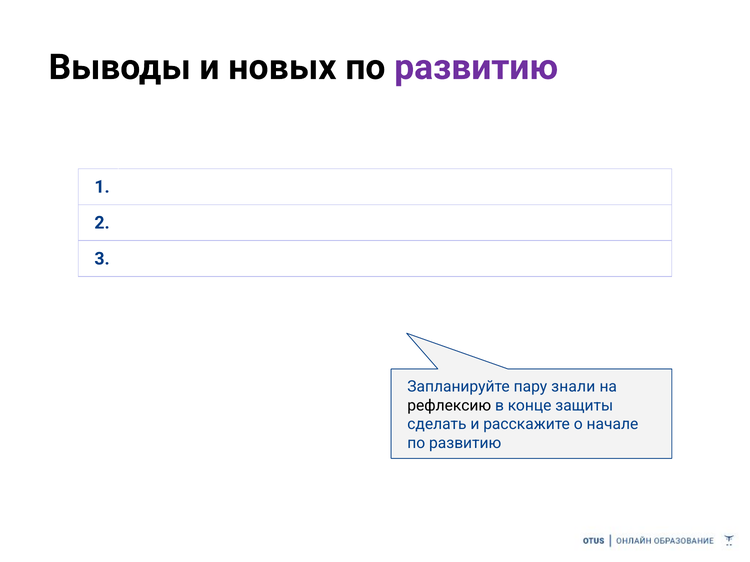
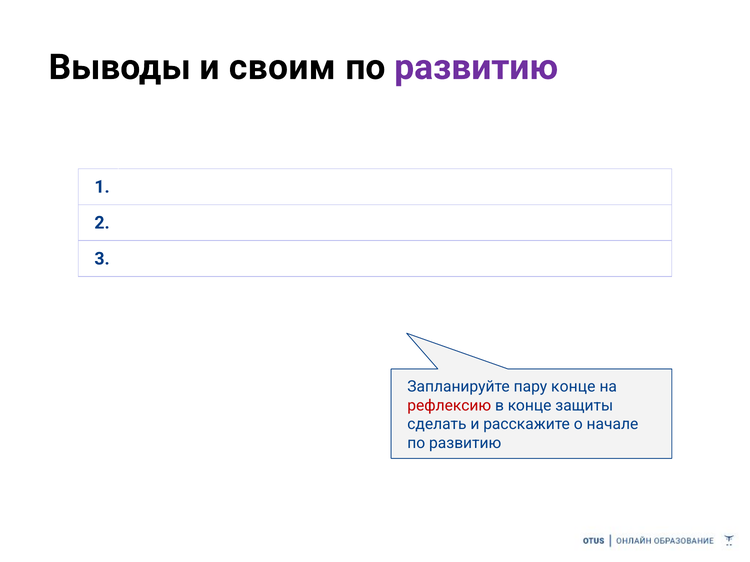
новых: новых -> своим
пару знали: знали -> конце
рефлексию colour: black -> red
